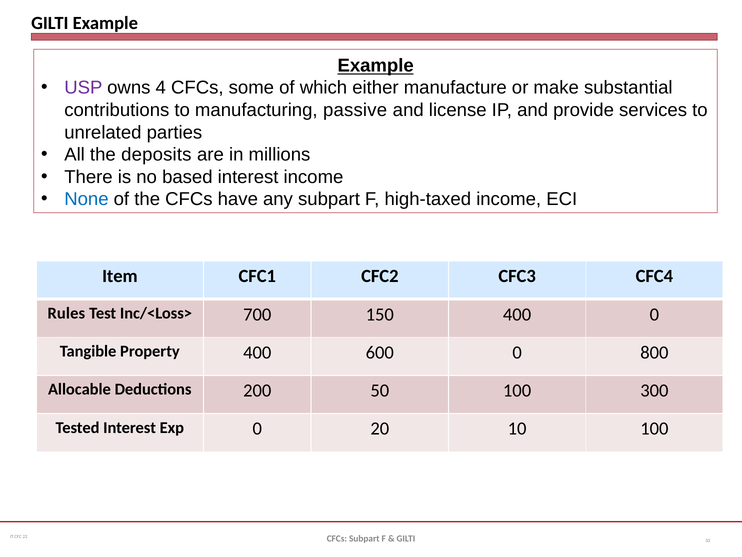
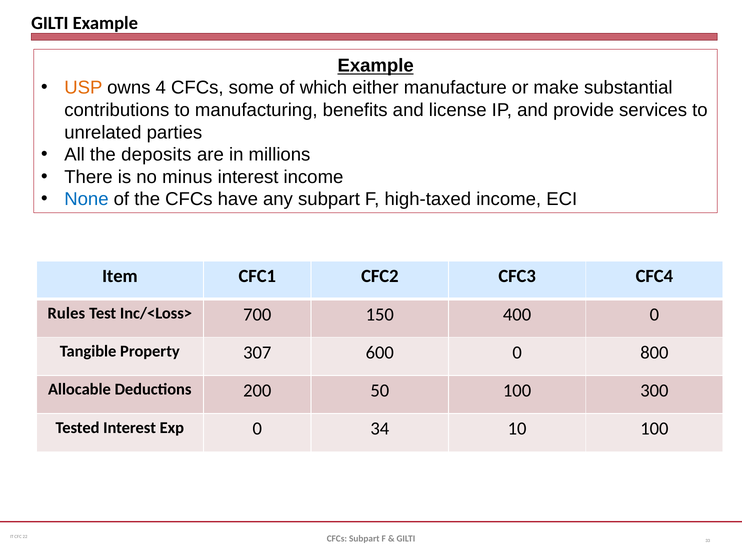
USP colour: purple -> orange
passive: passive -> benefits
based: based -> minus
Property 400: 400 -> 307
20: 20 -> 34
